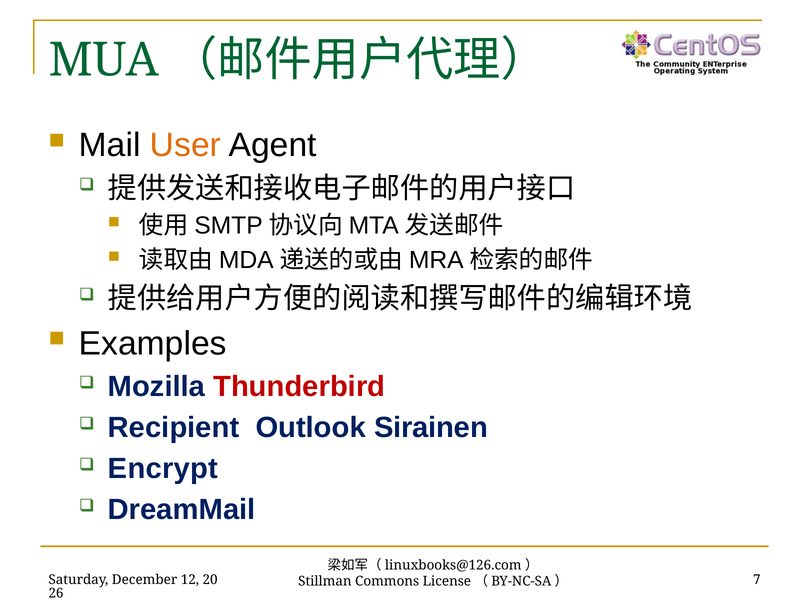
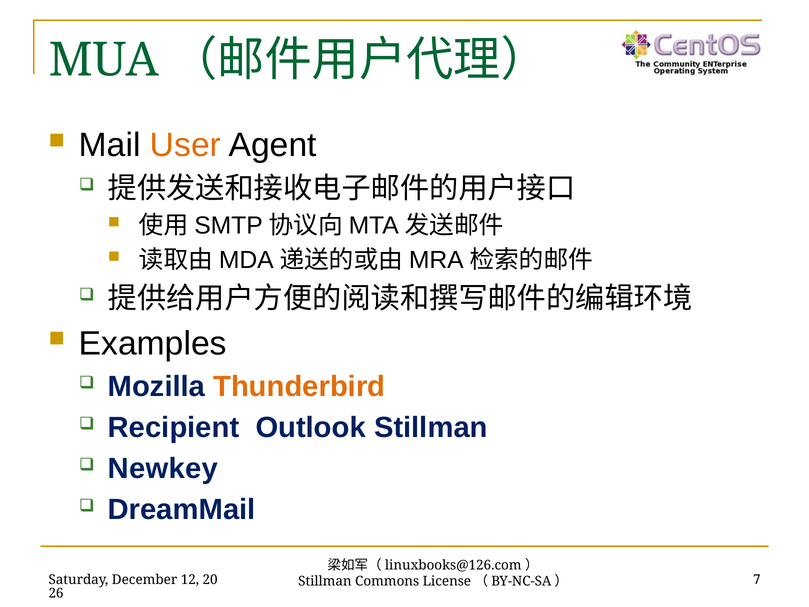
Thunderbird colour: red -> orange
Outlook Sirainen: Sirainen -> Stillman
Encrypt: Encrypt -> Newkey
